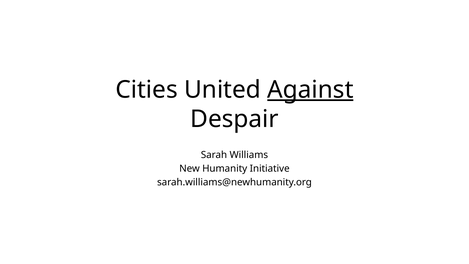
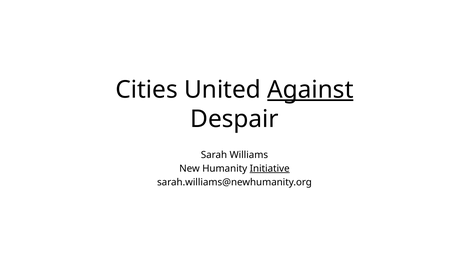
Initiative underline: none -> present
